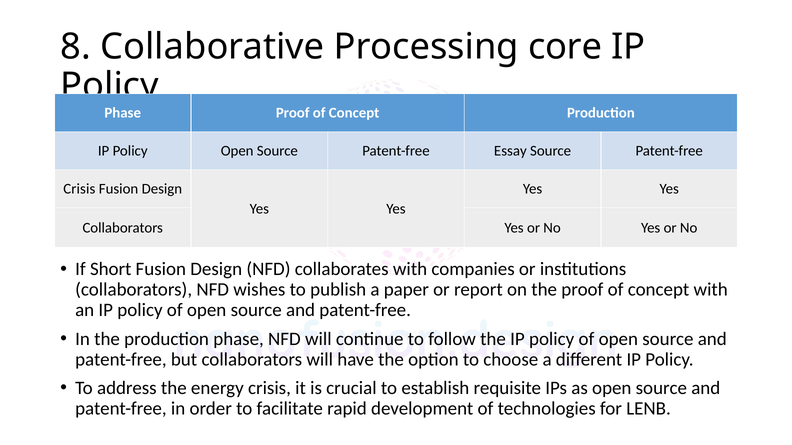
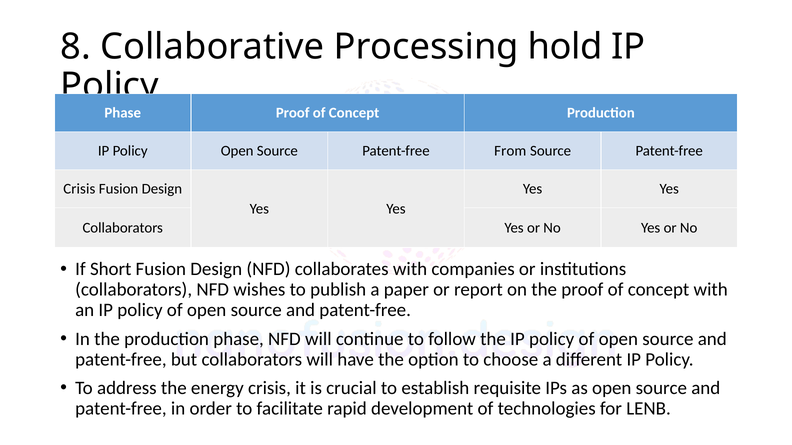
core: core -> hold
Essay: Essay -> From
